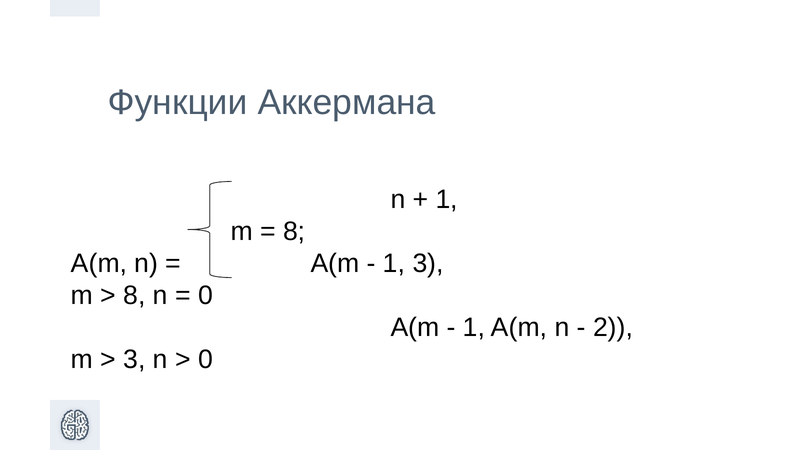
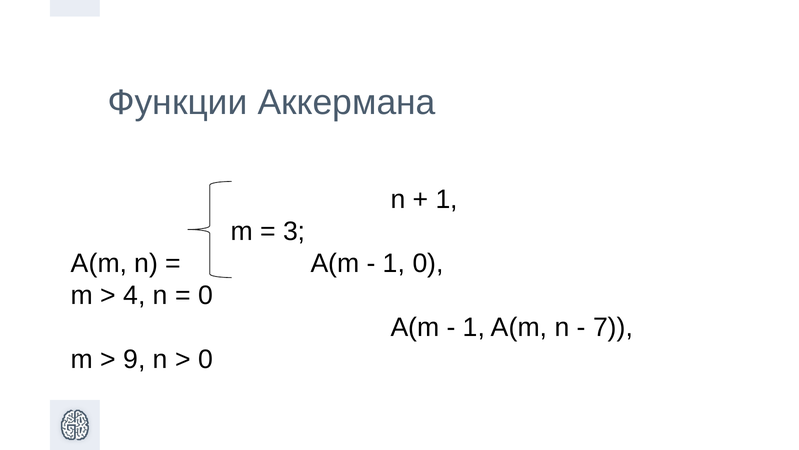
8 at (294, 231): 8 -> 3
1 3: 3 -> 0
8 at (134, 295): 8 -> 4
2: 2 -> 7
3 at (134, 359): 3 -> 9
